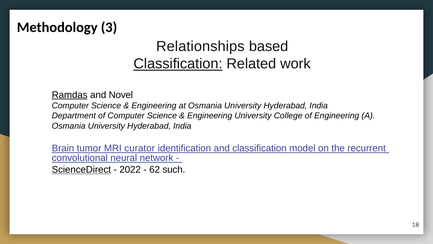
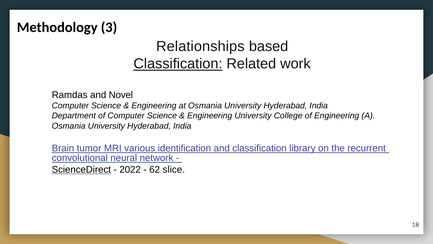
Ramdas underline: present -> none
curator: curator -> various
model: model -> library
such: such -> slice
